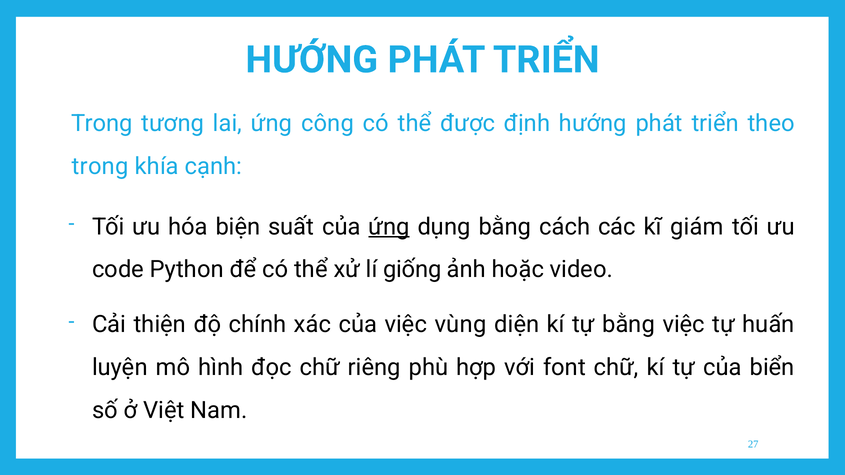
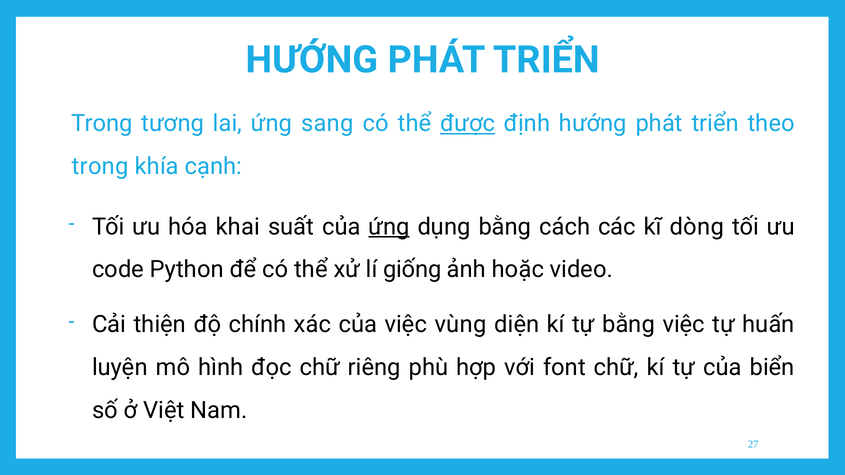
công: công -> sang
được underline: none -> present
biện: biện -> khai
giám: giám -> dòng
